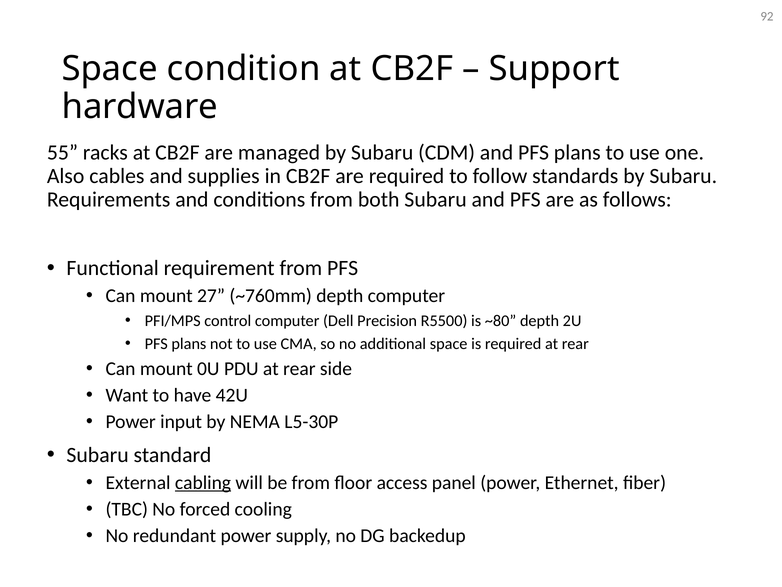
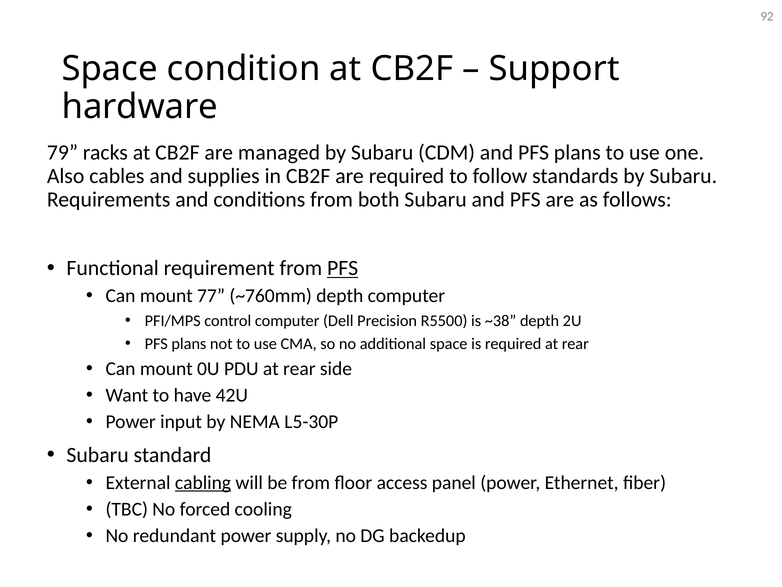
55: 55 -> 79
PFS at (343, 268) underline: none -> present
27: 27 -> 77
~80: ~80 -> ~38
